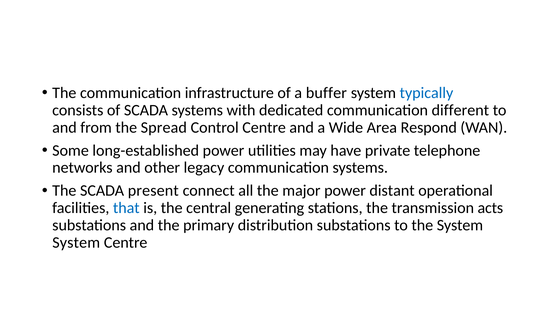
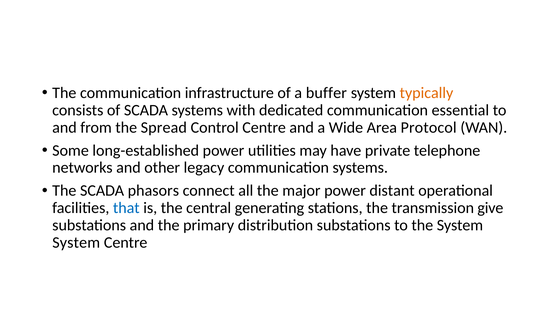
typically colour: blue -> orange
different: different -> essential
Respond: Respond -> Protocol
present: present -> phasors
acts: acts -> give
